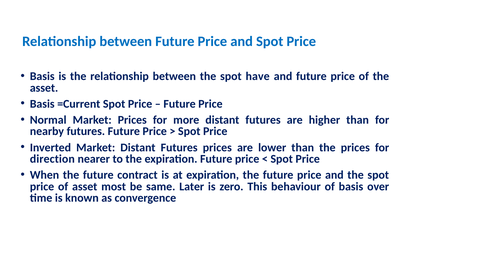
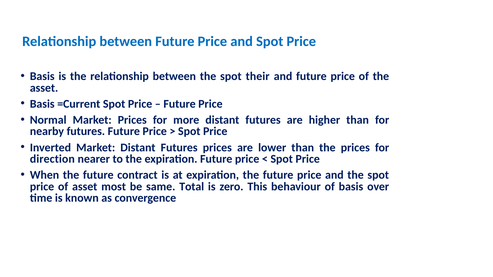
have: have -> their
Later: Later -> Total
